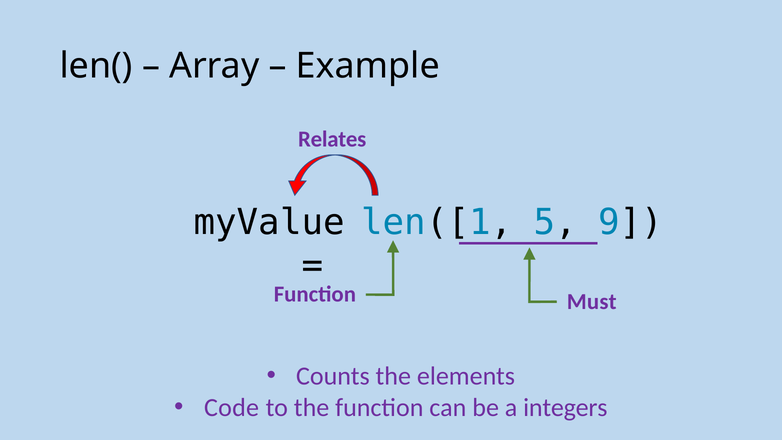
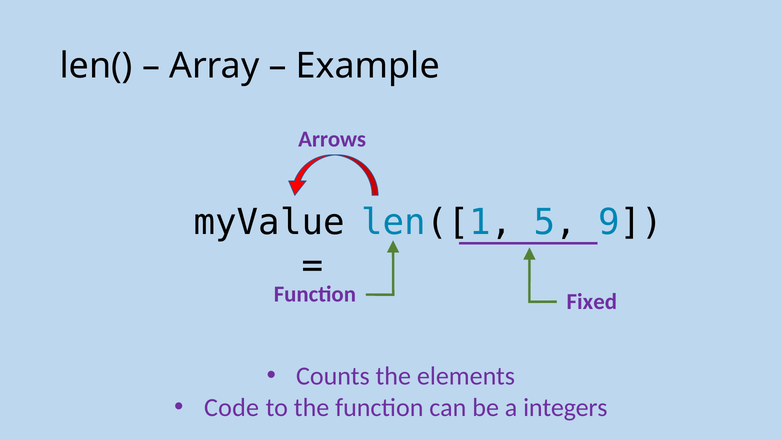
Relates: Relates -> Arrows
Must: Must -> Fixed
